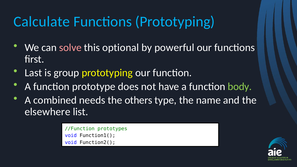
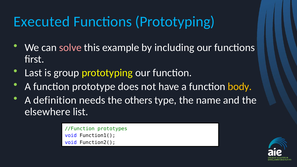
Calculate: Calculate -> Executed
optional: optional -> example
powerful: powerful -> including
body colour: light green -> yellow
combined: combined -> definition
